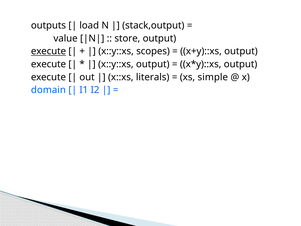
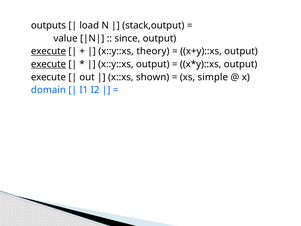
store: store -> since
scopes: scopes -> theory
execute at (48, 64) underline: none -> present
literals: literals -> shown
